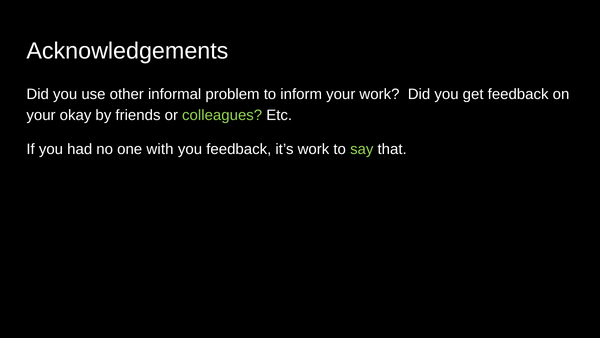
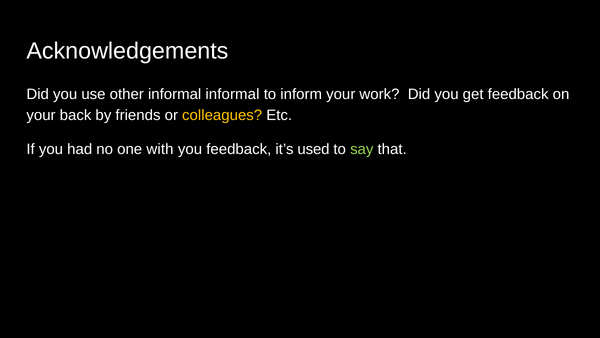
informal problem: problem -> informal
okay: okay -> back
colleagues colour: light green -> yellow
it’s work: work -> used
